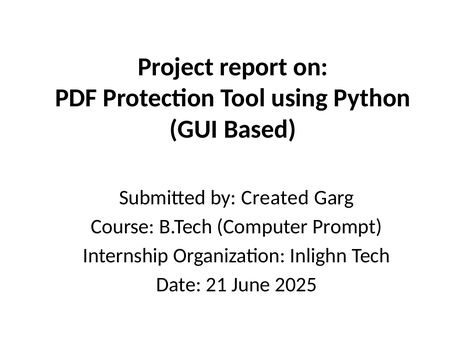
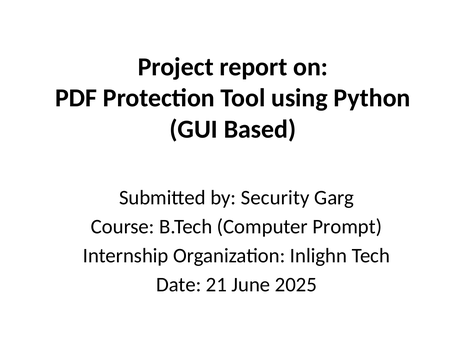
Created: Created -> Security
